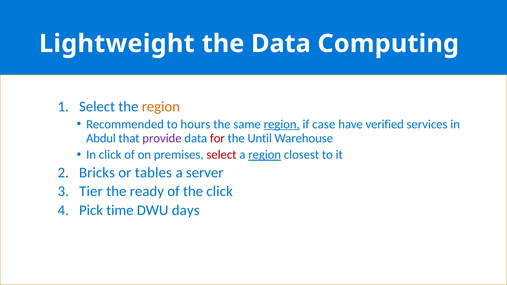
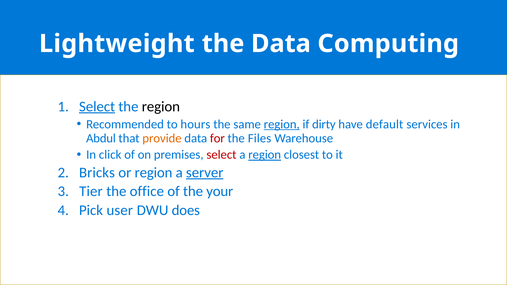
Select at (97, 107) underline: none -> present
region at (161, 107) colour: orange -> black
case: case -> dirty
verified: verified -> default
provide colour: purple -> orange
Until: Until -> Files
or tables: tables -> region
server underline: none -> present
ready: ready -> office
the click: click -> your
time: time -> user
days: days -> does
